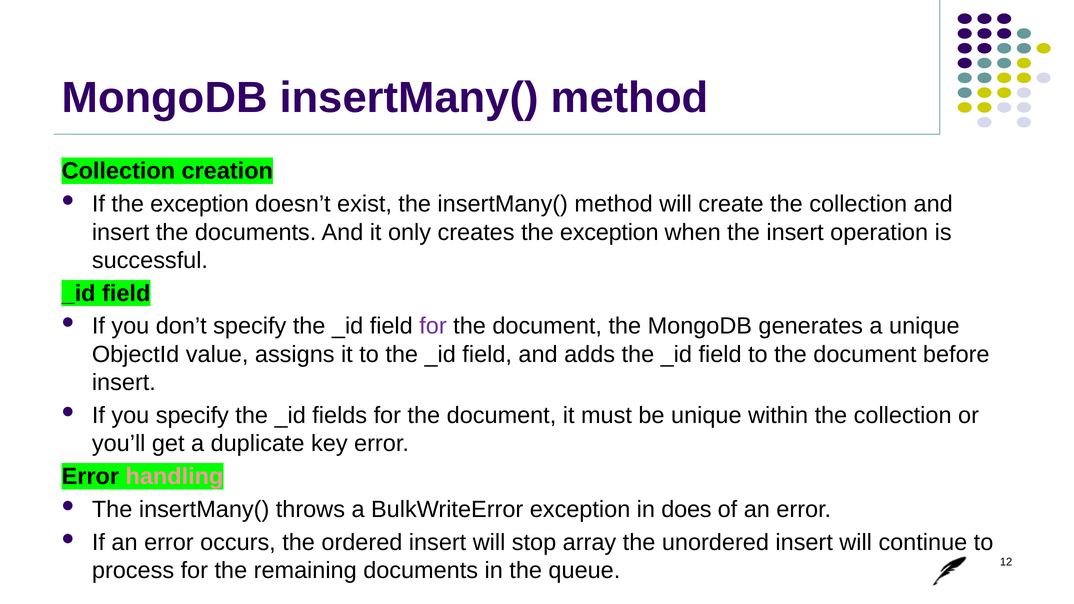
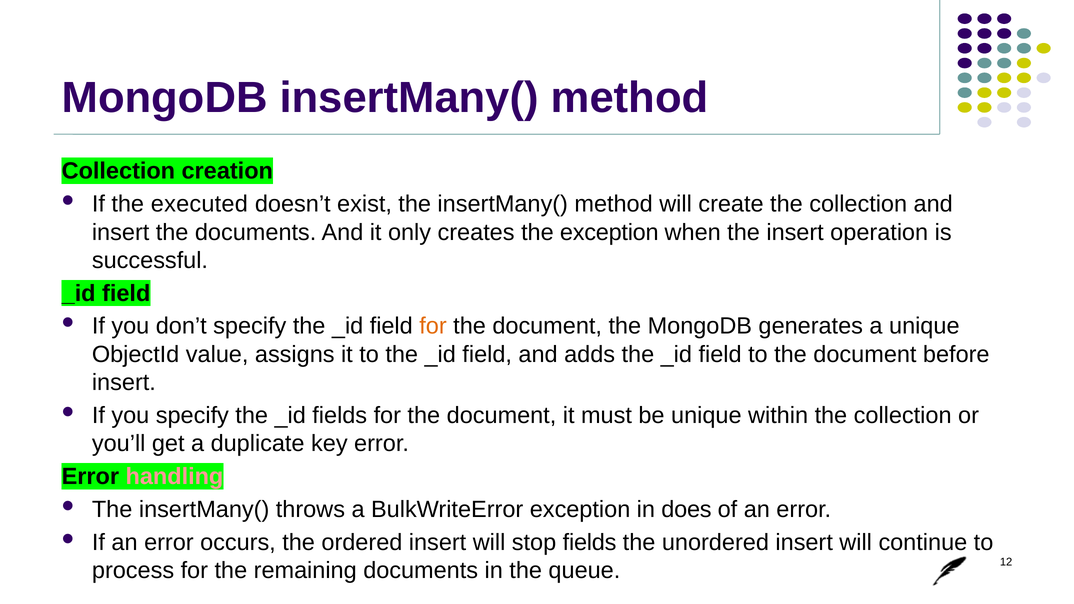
If the exception: exception -> executed
for at (433, 326) colour: purple -> orange
stop array: array -> fields
